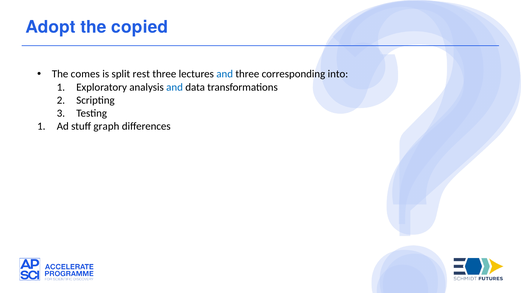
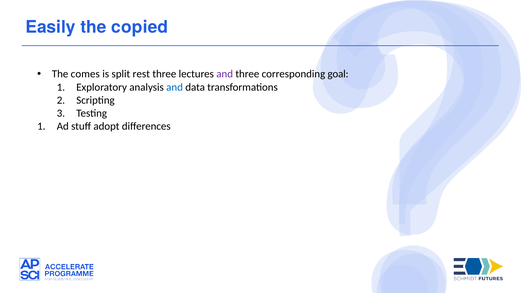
Adopt: Adopt -> Easily
and at (225, 74) colour: blue -> purple
into: into -> goal
graph: graph -> adopt
